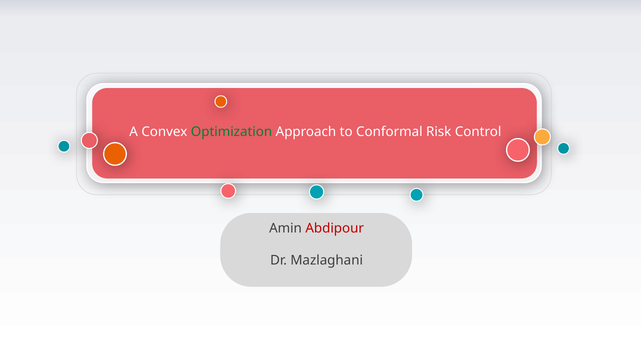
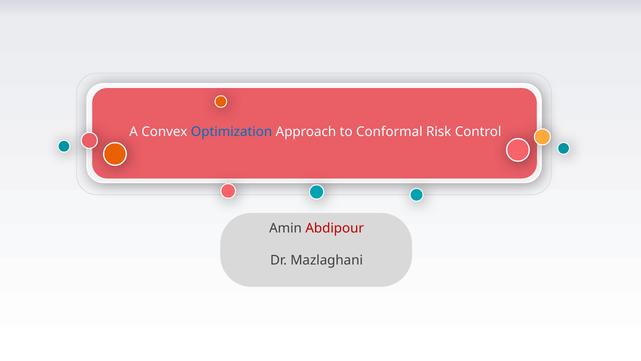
Optimization colour: green -> blue
